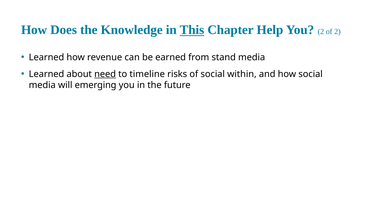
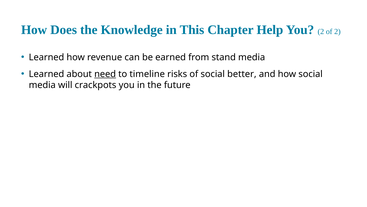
This underline: present -> none
within: within -> better
emerging: emerging -> crackpots
